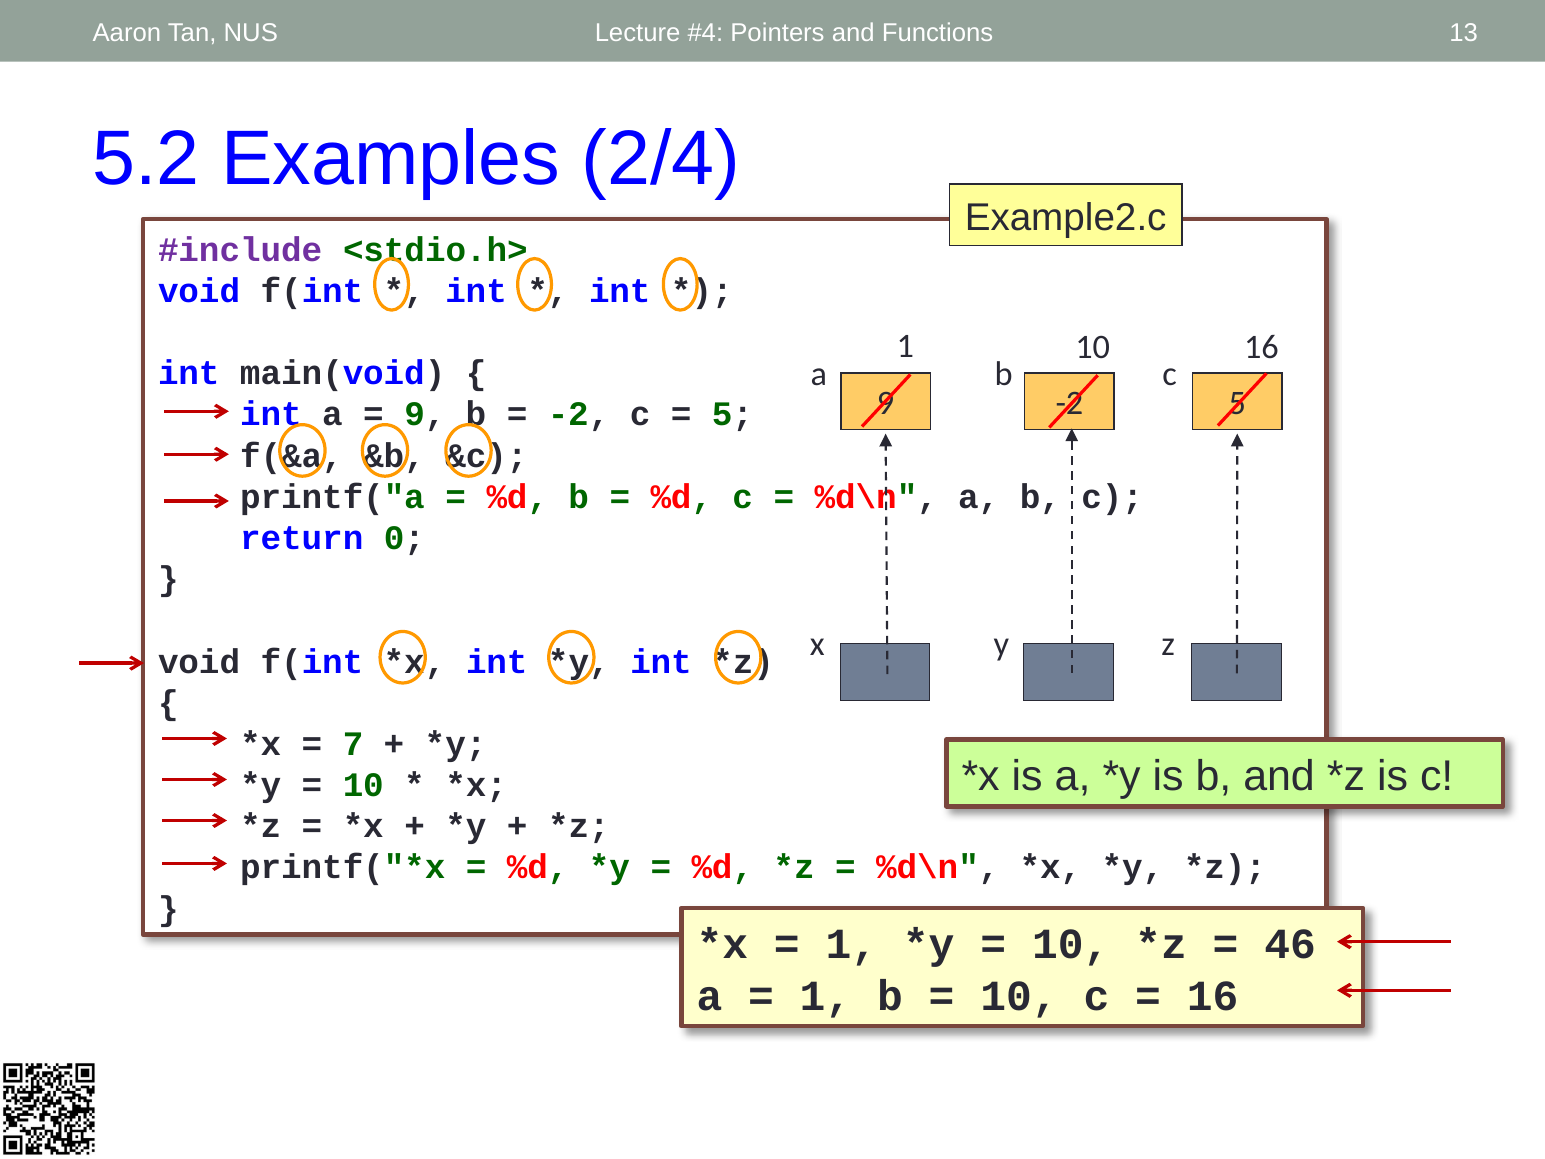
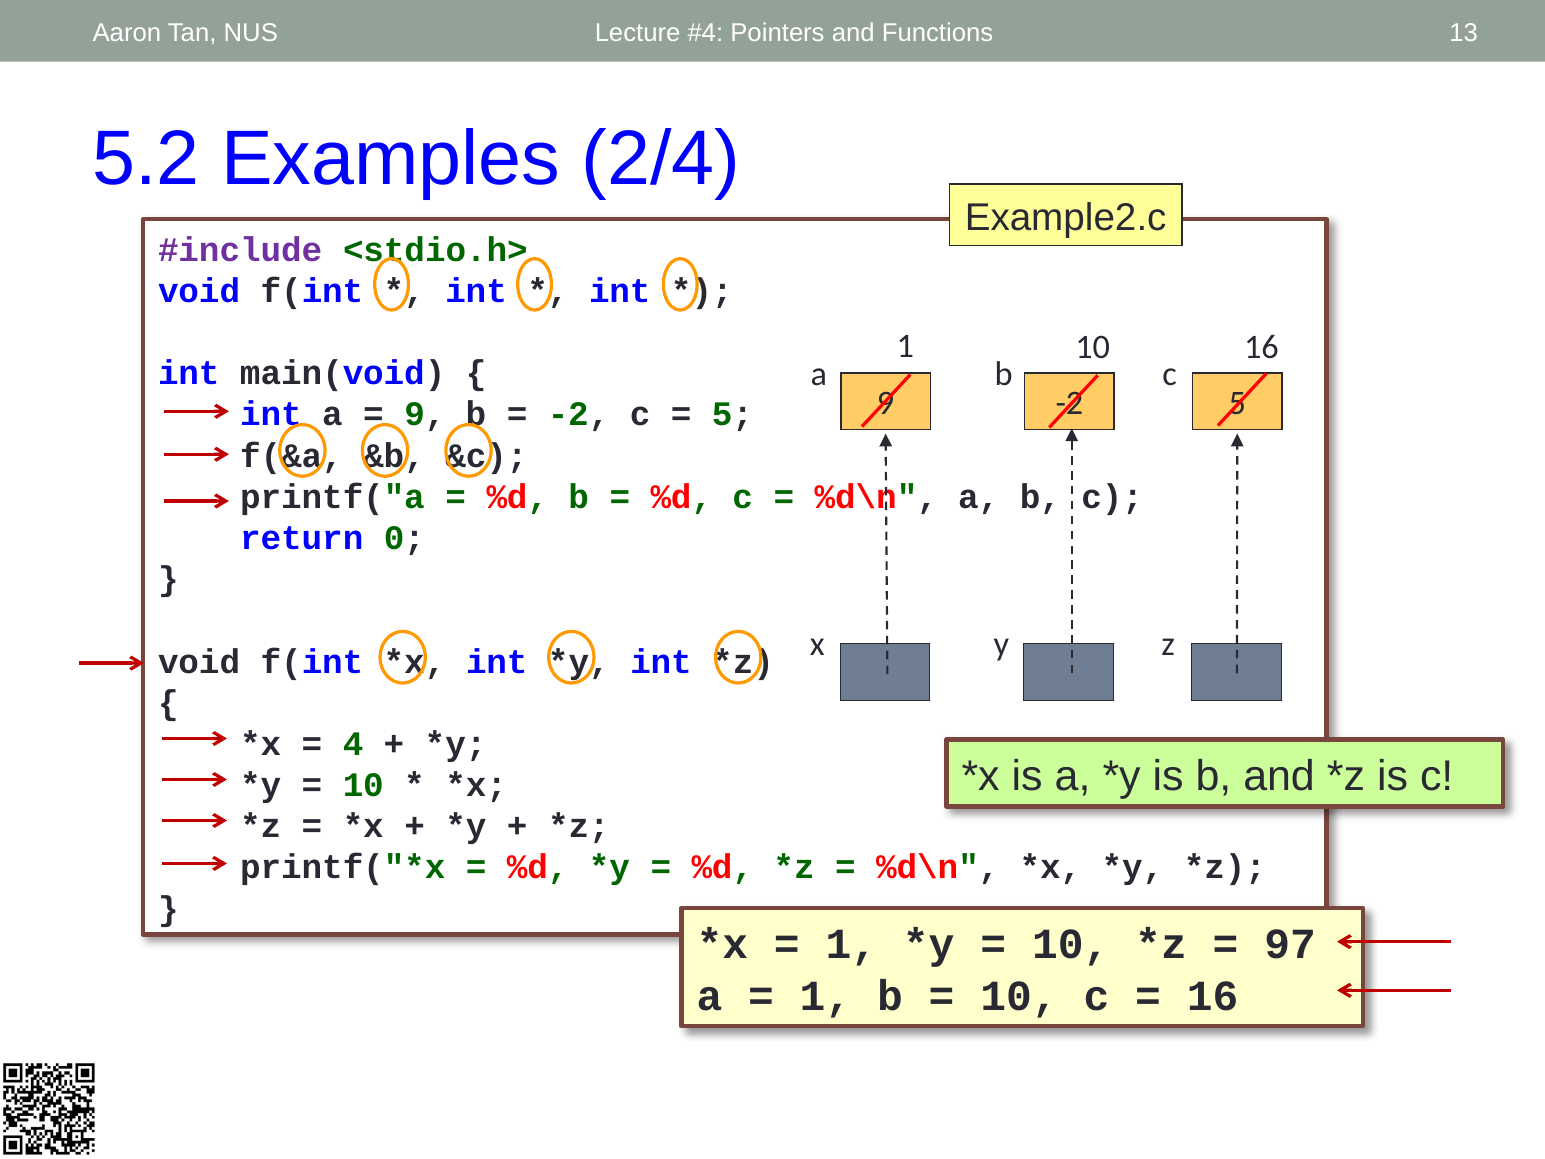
7: 7 -> 4
46: 46 -> 97
